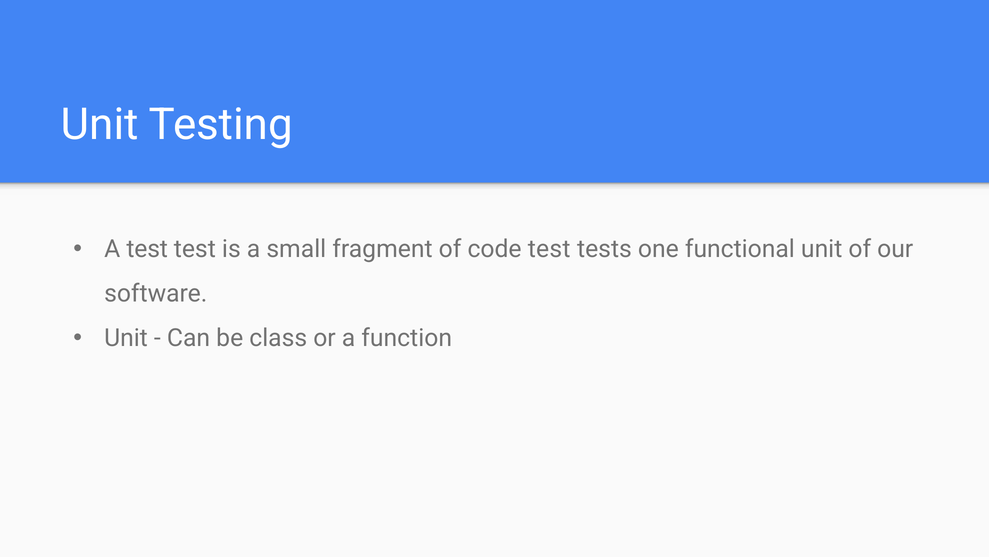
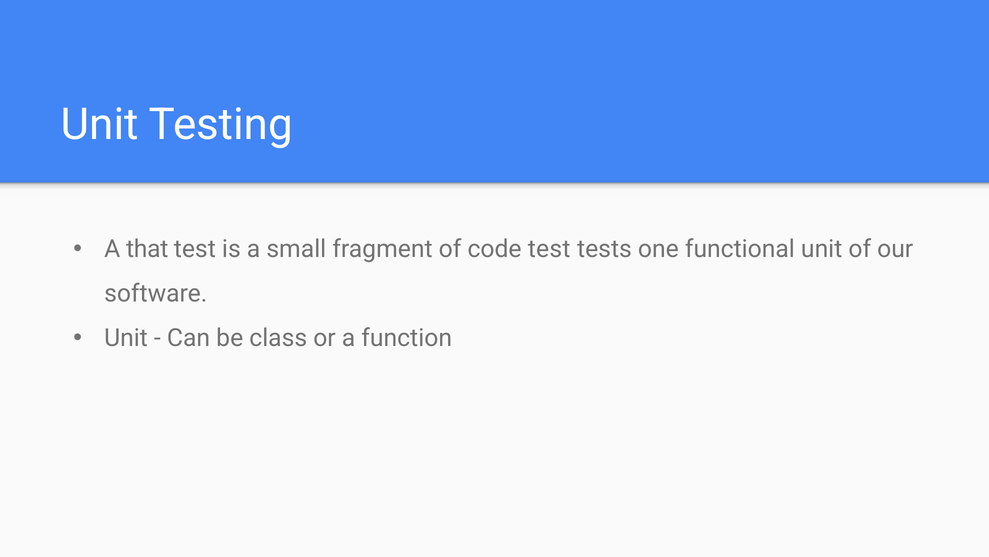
A test: test -> that
